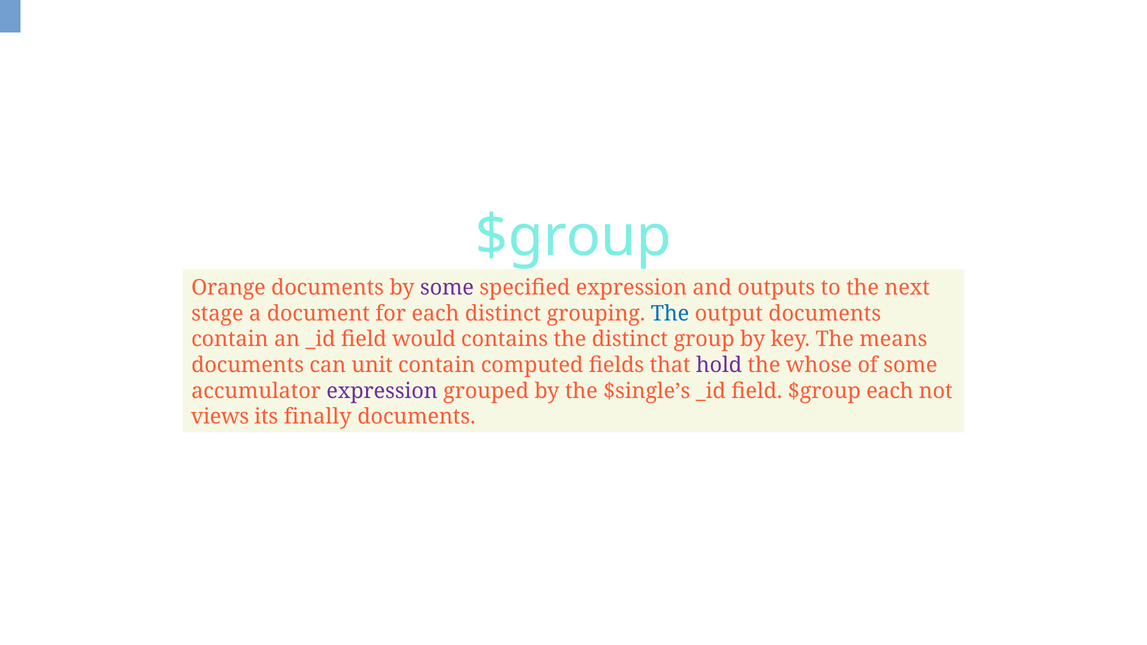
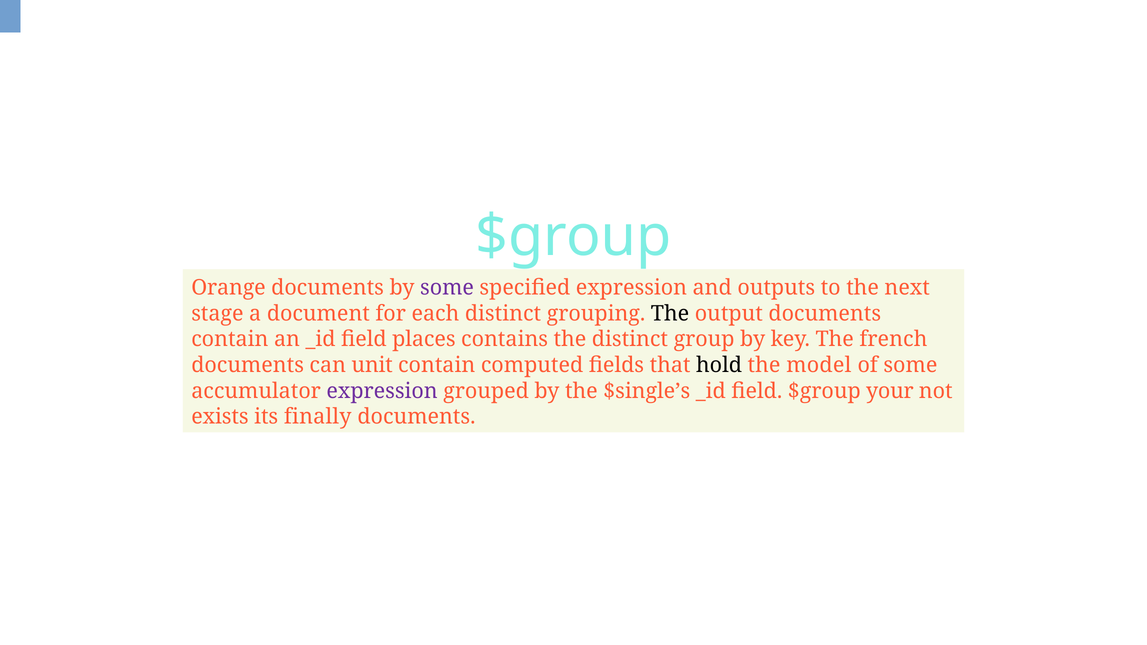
The at (670, 314) colour: blue -> black
would: would -> places
means: means -> french
hold colour: purple -> black
whose: whose -> model
$group each: each -> your
views: views -> exists
